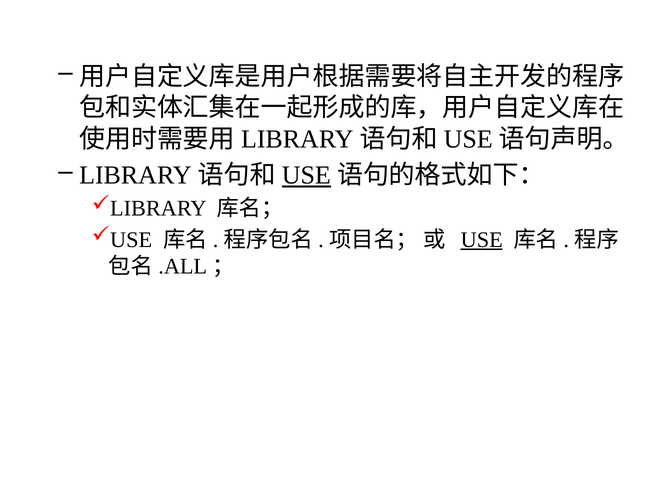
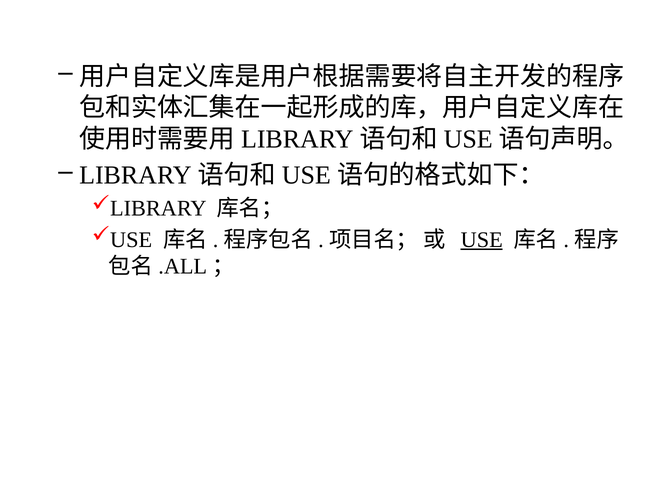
USE at (306, 175) underline: present -> none
